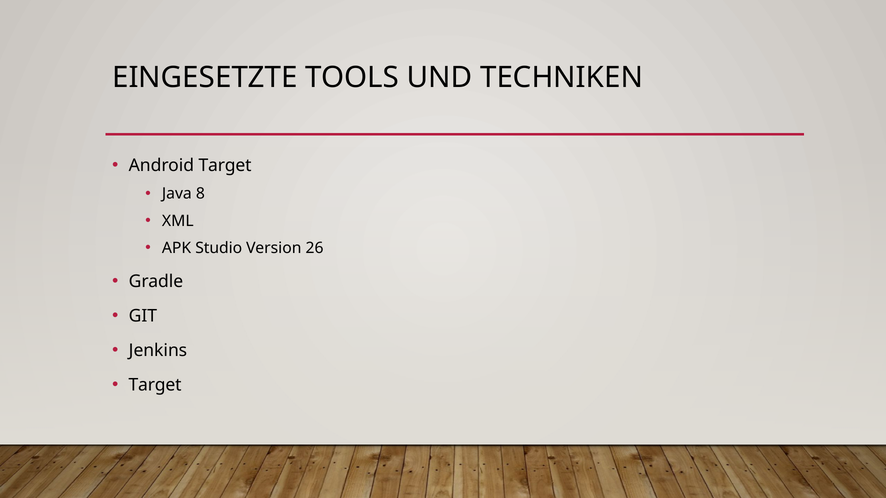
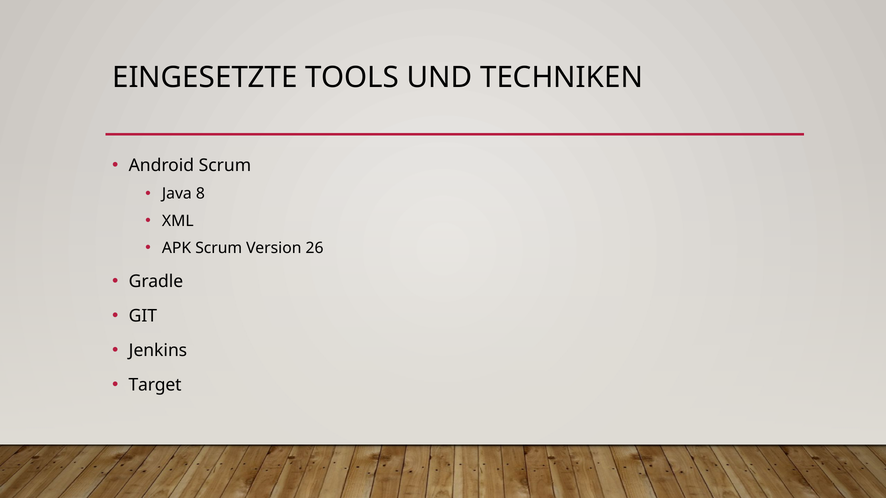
Android Target: Target -> Scrum
APK Studio: Studio -> Scrum
